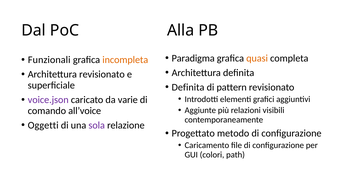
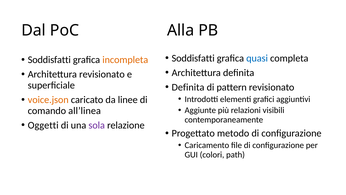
Paradigma at (193, 58): Paradigma -> Soddisfatti
quasi colour: orange -> blue
Funzionali at (49, 60): Funzionali -> Soddisfatti
voice.json colour: purple -> orange
varie: varie -> linee
all’voice: all’voice -> all’linea
